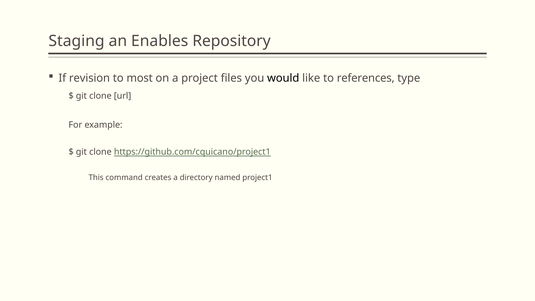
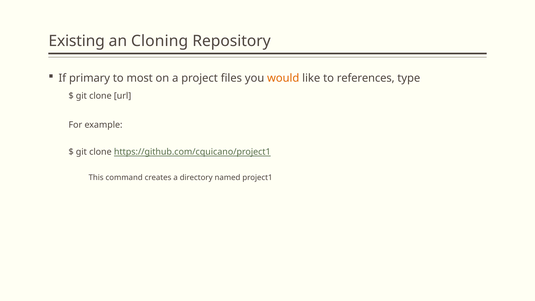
Staging: Staging -> Existing
Enables: Enables -> Cloning
revision: revision -> primary
would colour: black -> orange
